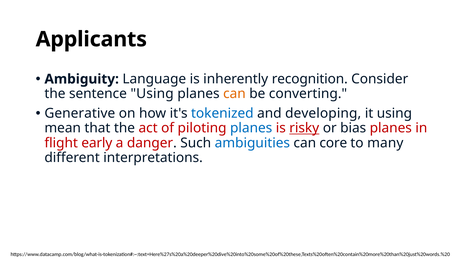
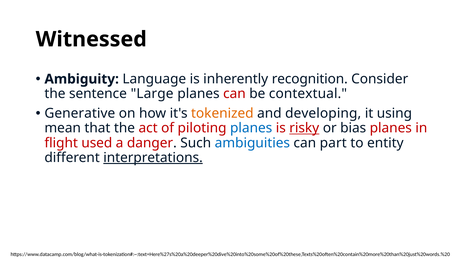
Applicants: Applicants -> Witnessed
sentence Using: Using -> Large
can at (234, 94) colour: orange -> red
converting: converting -> contextual
tokenized colour: blue -> orange
early: early -> used
core: core -> part
many: many -> entity
interpretations underline: none -> present
